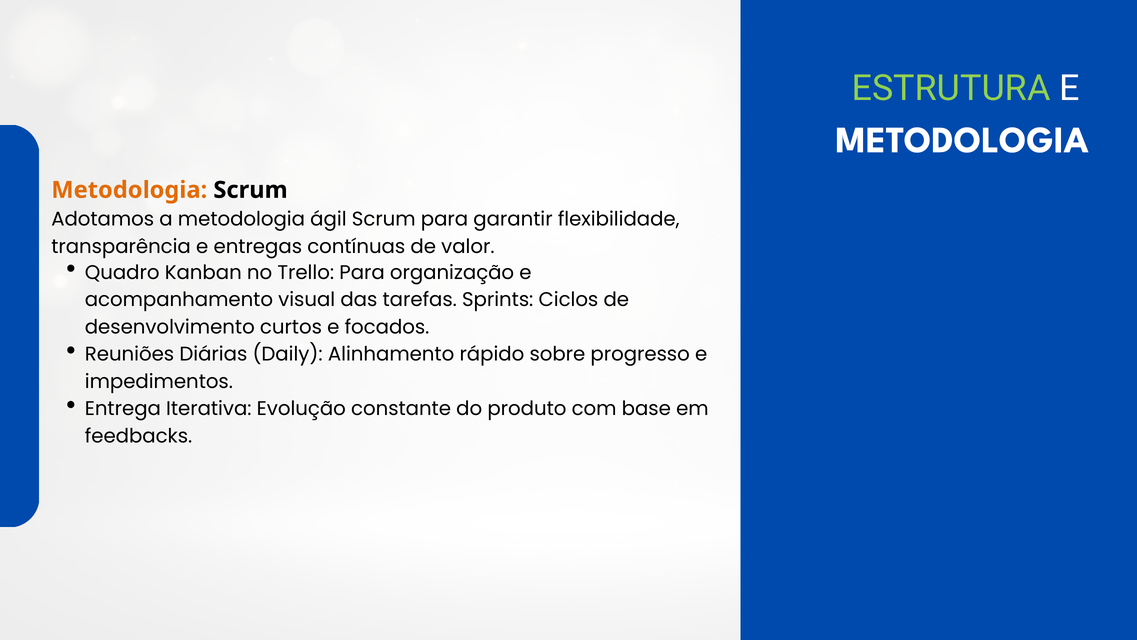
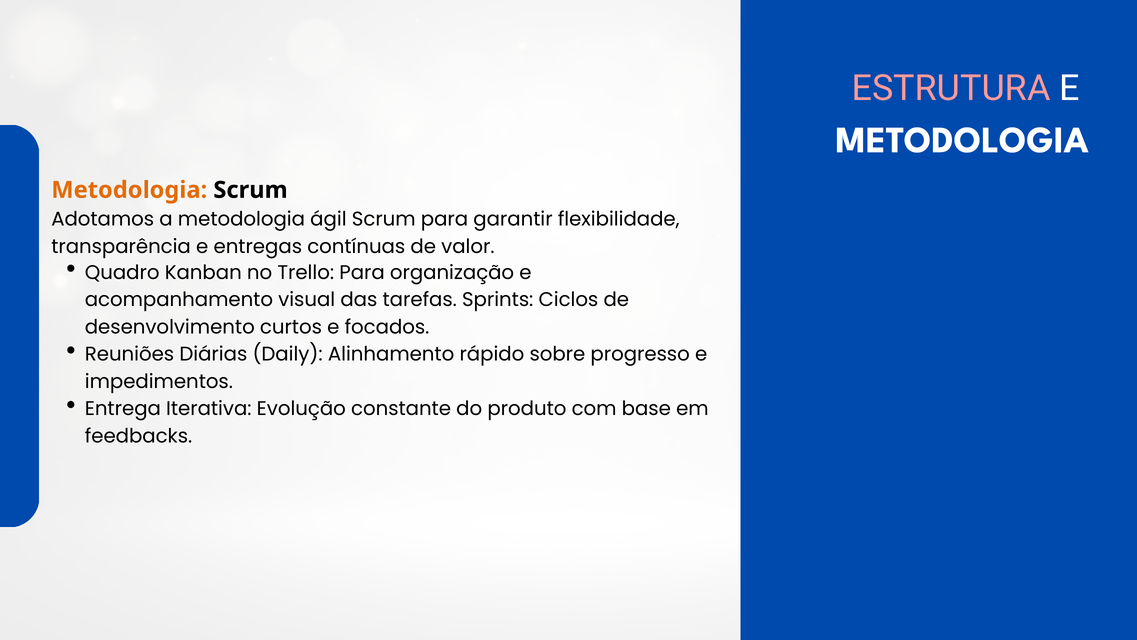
ESTRUTURA colour: light green -> pink
